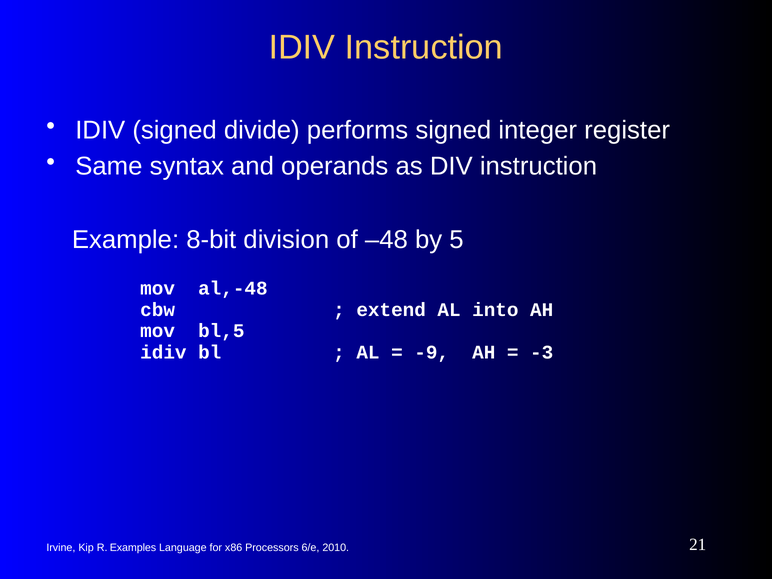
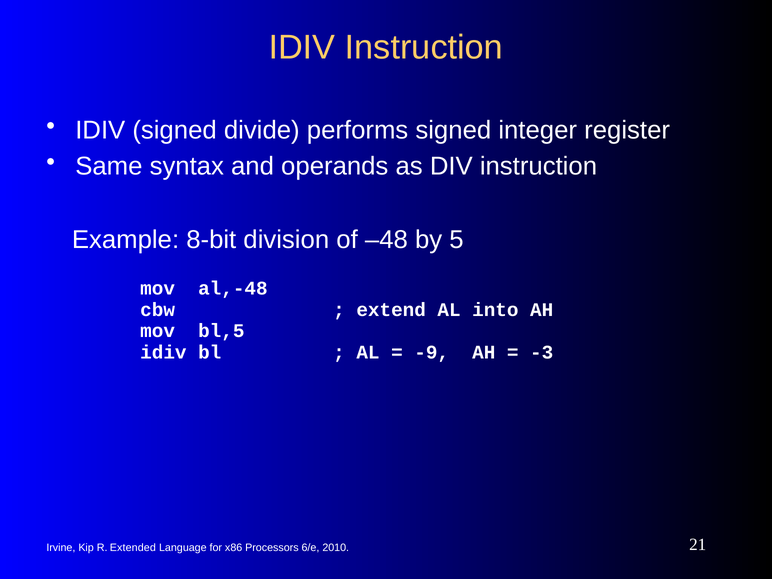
Examples: Examples -> Extended
